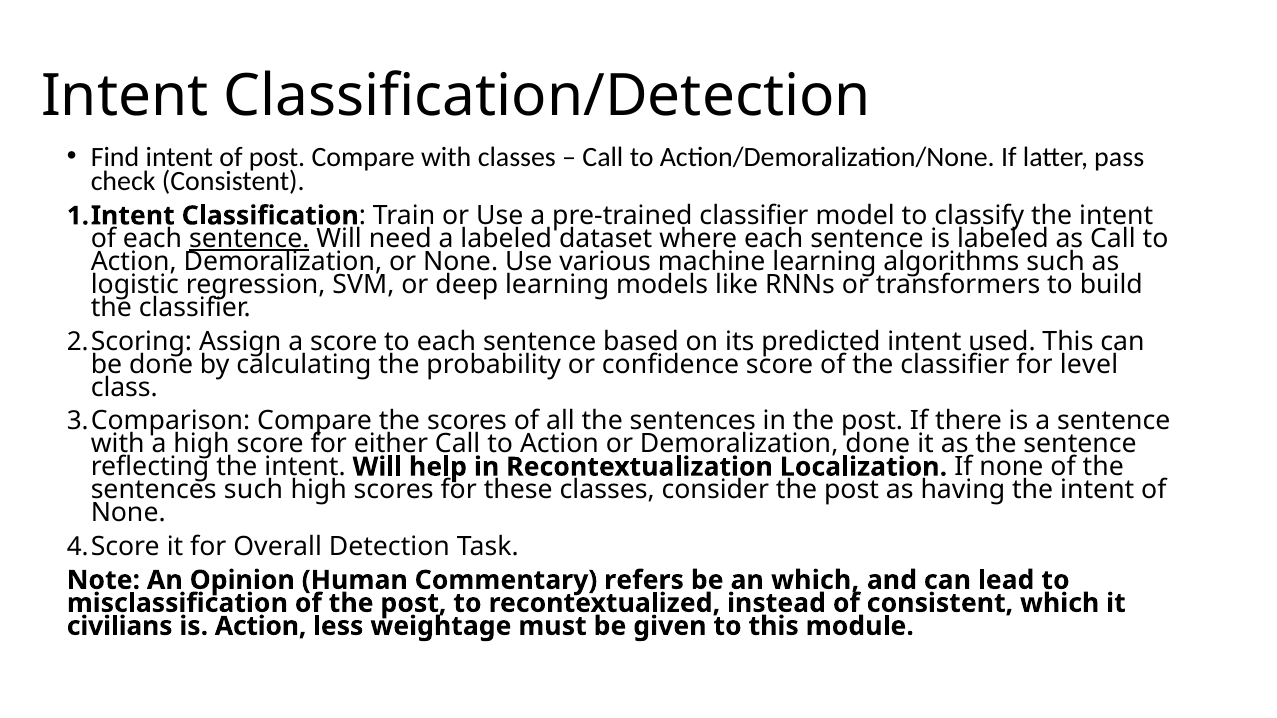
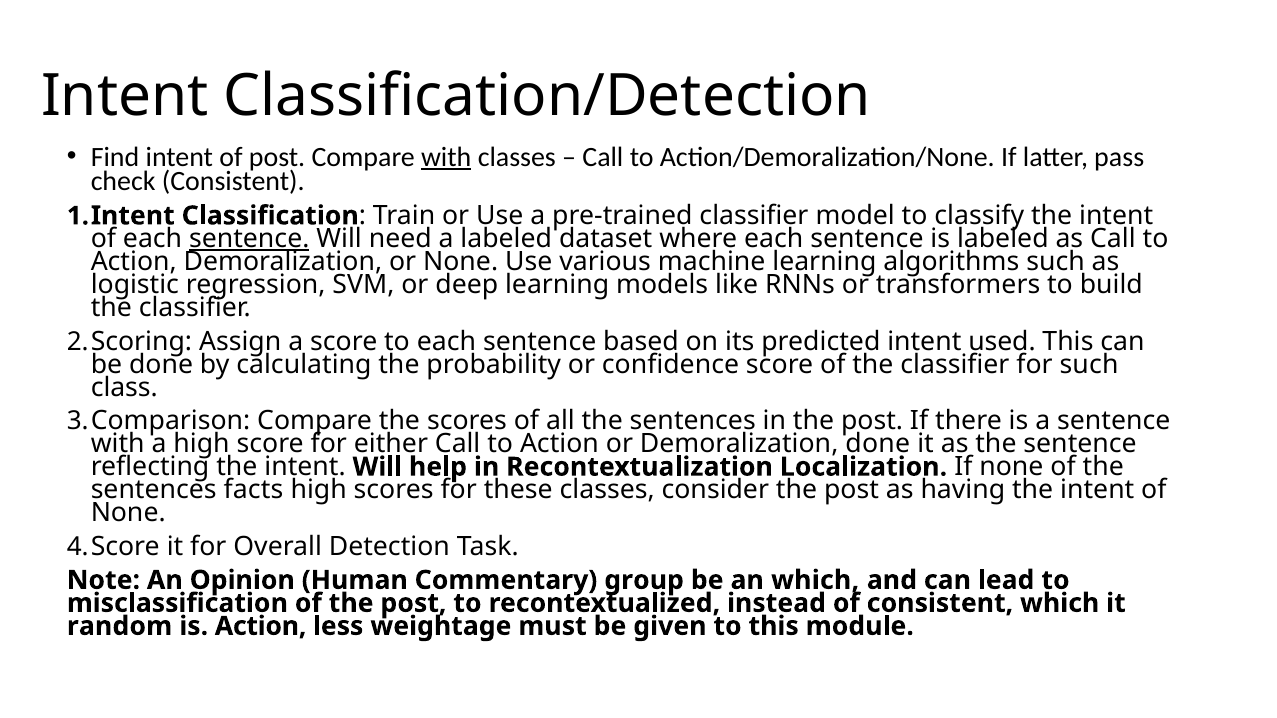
with at (446, 157) underline: none -> present
for level: level -> such
sentences such: such -> facts
refers: refers -> group
civilians: civilians -> random
